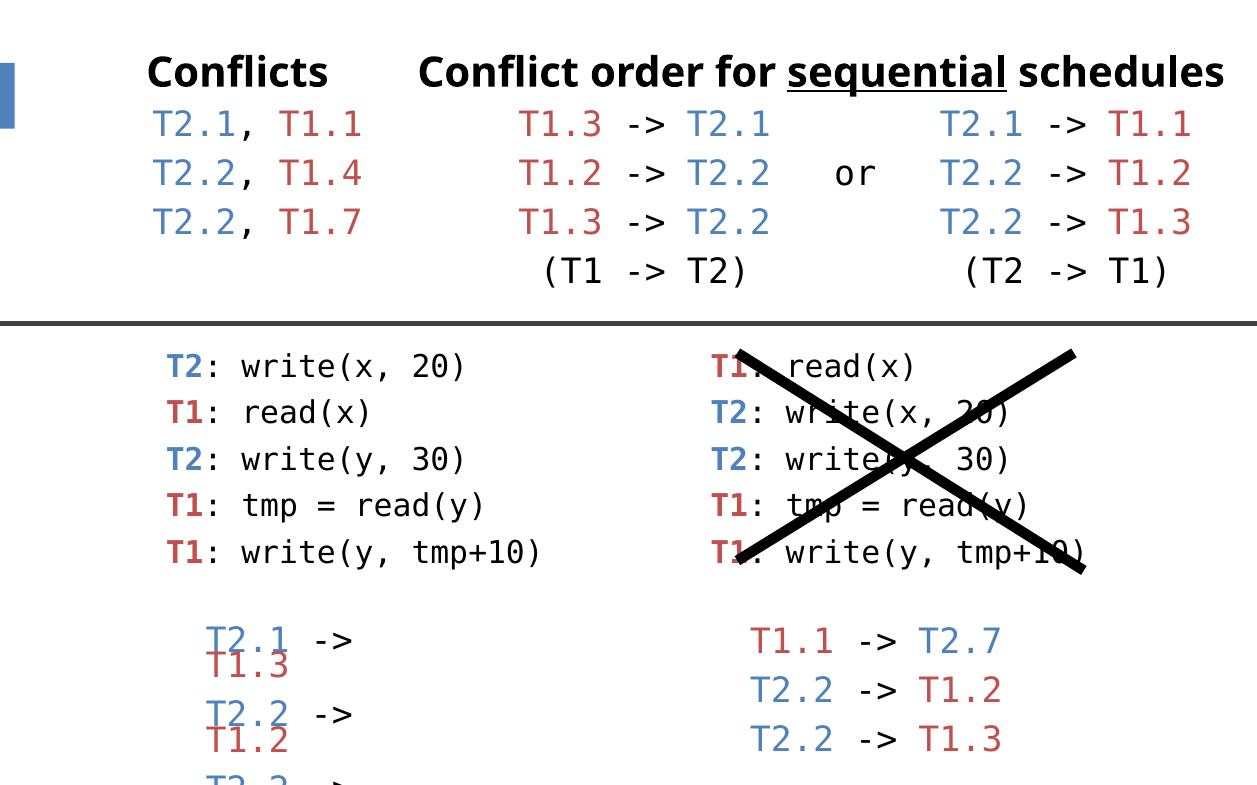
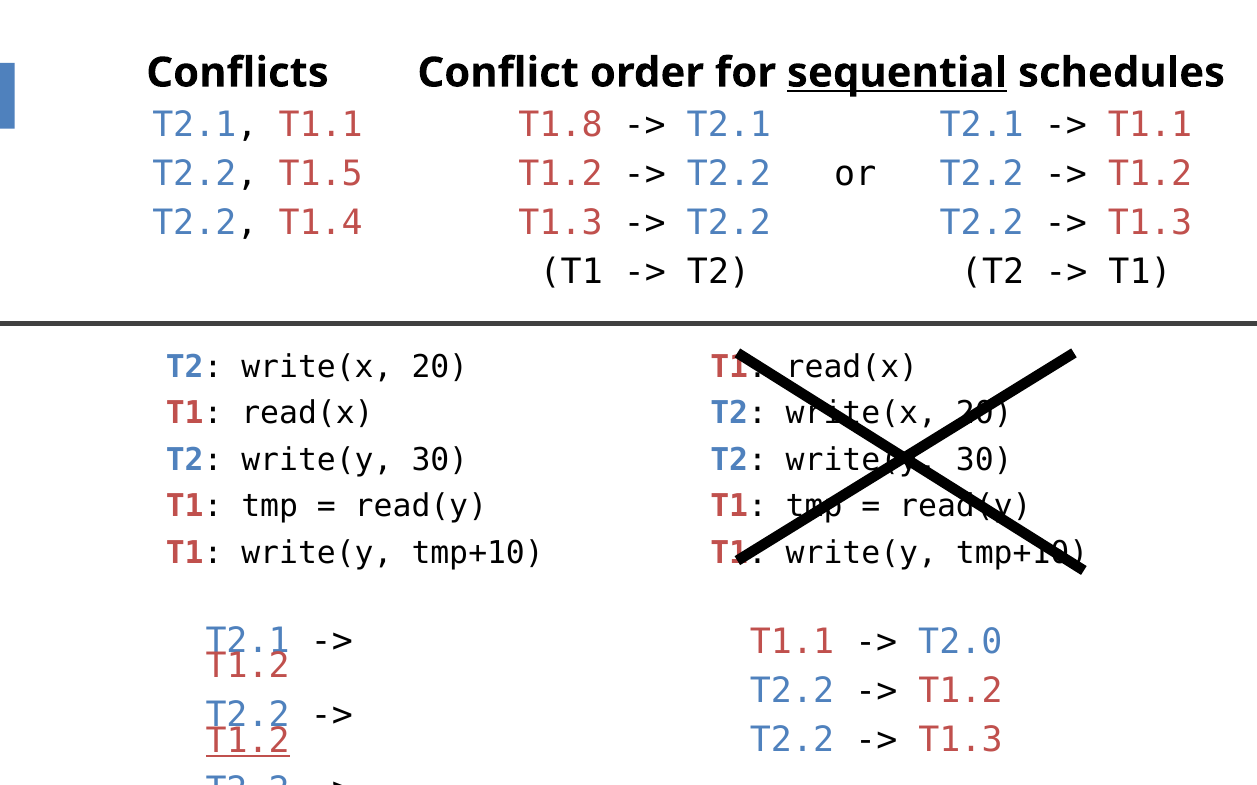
T1.3 at (561, 125): T1.3 -> T1.8
T1.4: T1.4 -> T1.5
T1.7: T1.7 -> T1.4
T2.7: T2.7 -> T2.0
T1.3 at (248, 667): T1.3 -> T1.2
T1.2 at (248, 741) underline: none -> present
